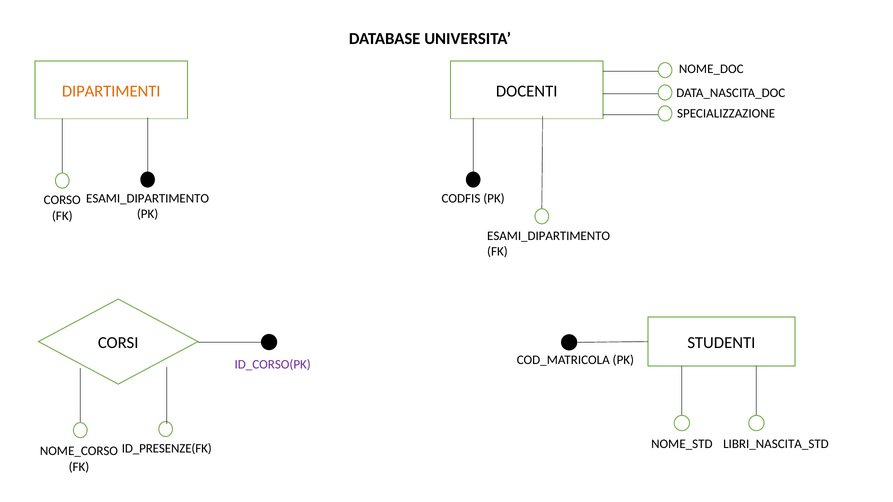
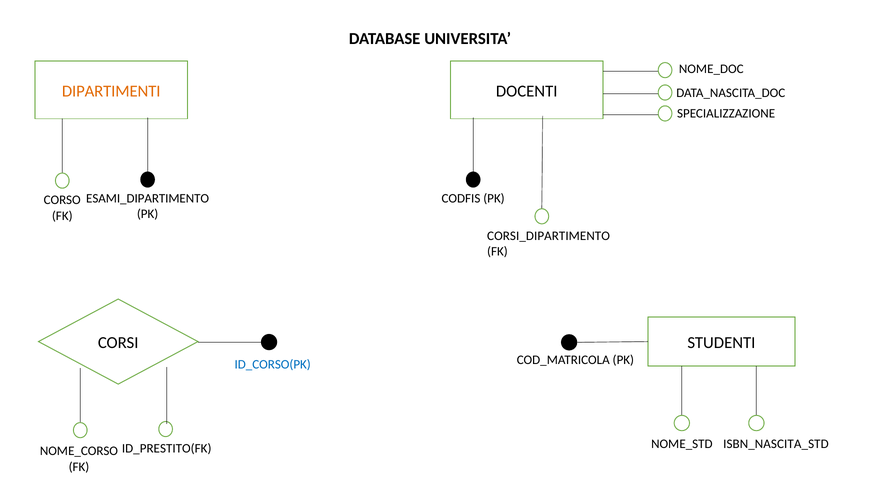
ESAMI_DIPARTIMENTO at (549, 236): ESAMI_DIPARTIMENTO -> CORSI_DIPARTIMENTO
ID_CORSO(PK colour: purple -> blue
LIBRI_NASCITA_STD: LIBRI_NASCITA_STD -> ISBN_NASCITA_STD
ID_PRESENZE(FK: ID_PRESENZE(FK -> ID_PRESTITO(FK
